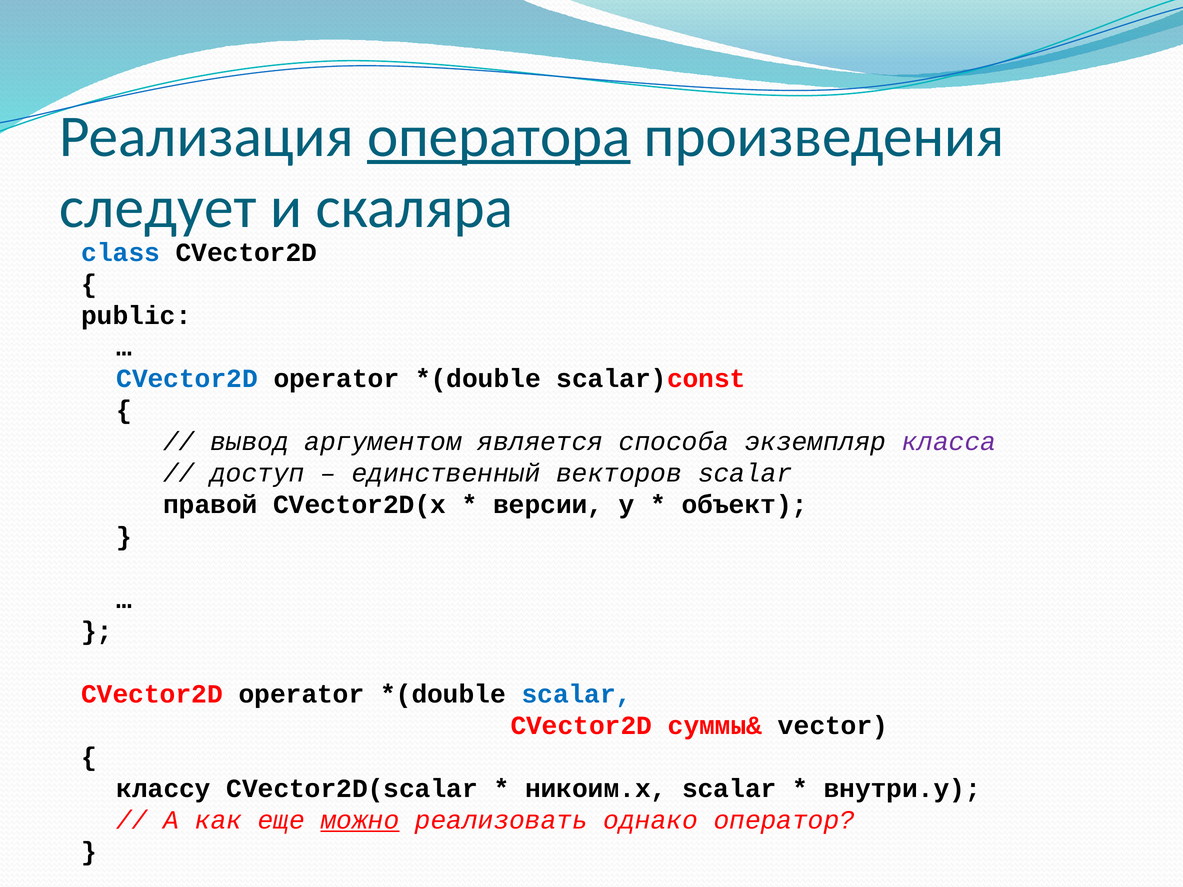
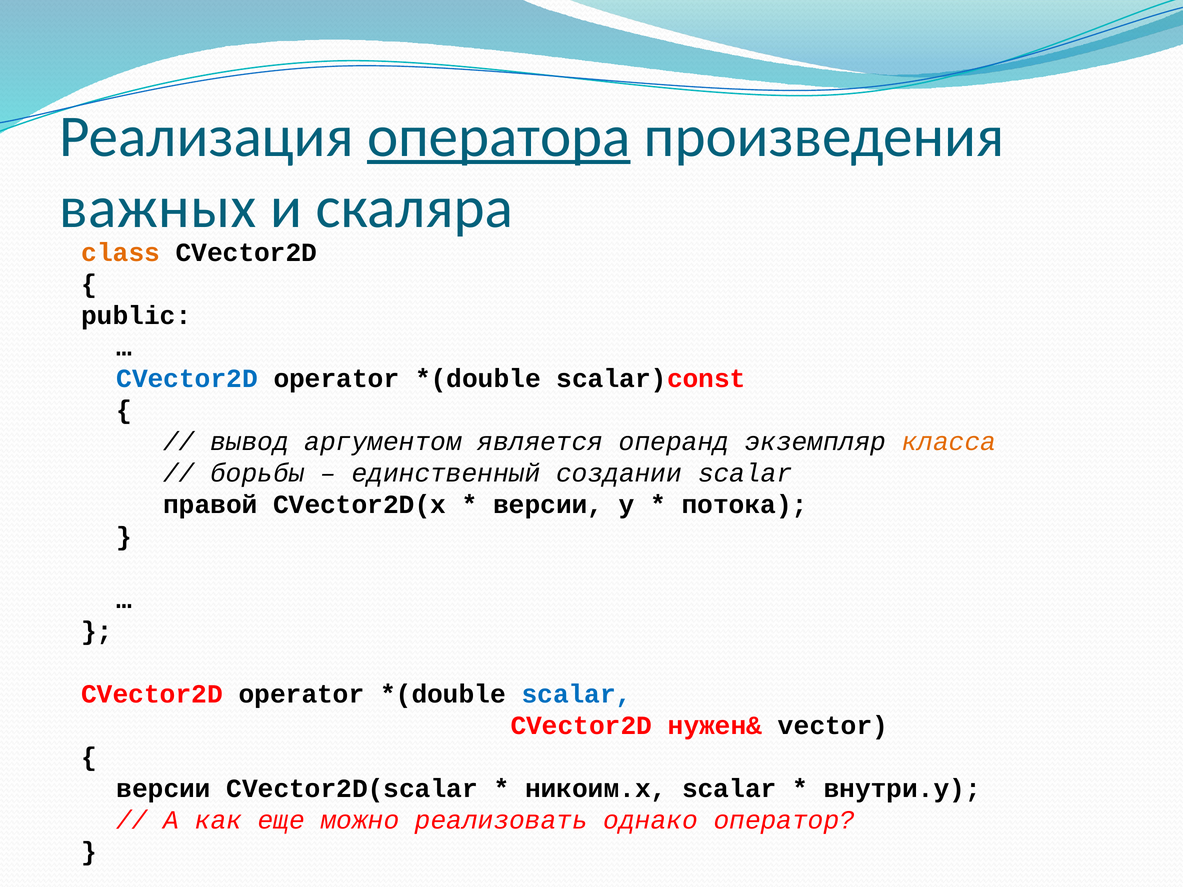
следует: следует -> важных
class colour: blue -> orange
способа: способа -> операнд
класса colour: purple -> orange
доступ: доступ -> борьбы
векторов: векторов -> создании
объект: объект -> потока
суммы&: суммы& -> нужен&
классу at (164, 789): классу -> версии
можно underline: present -> none
